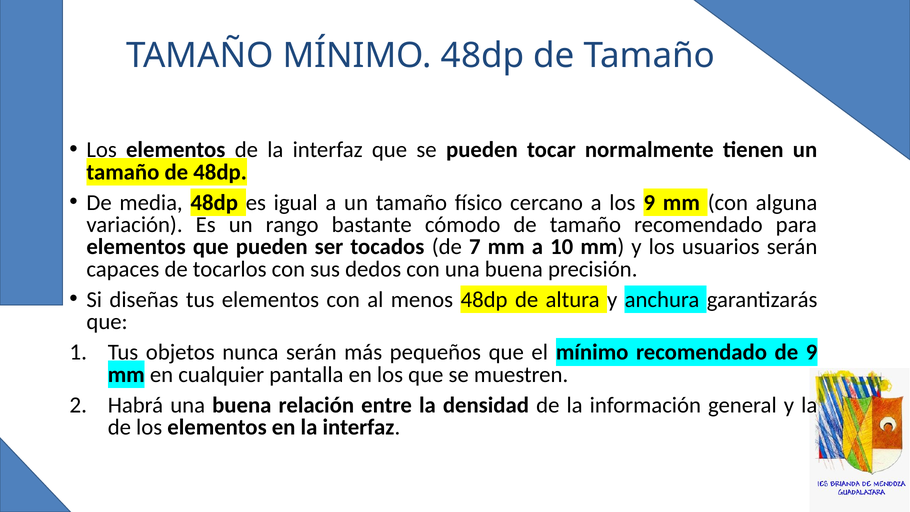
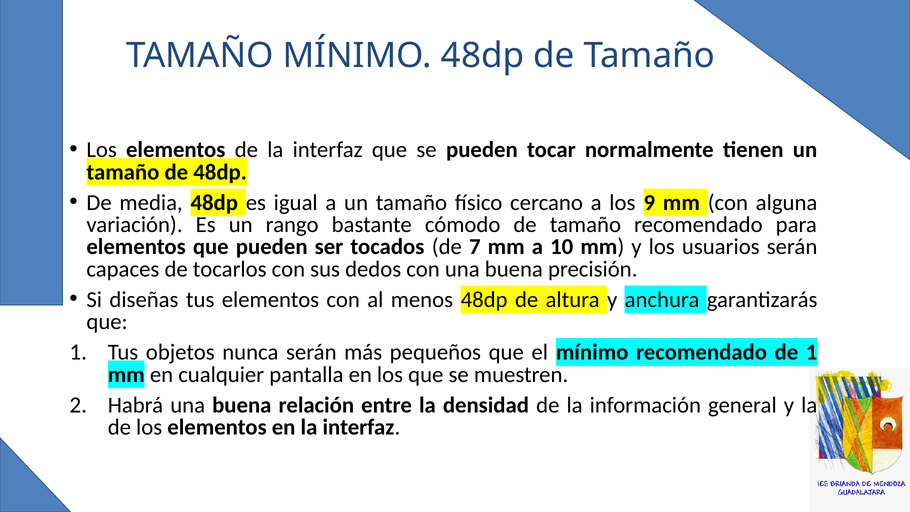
de 9: 9 -> 1
